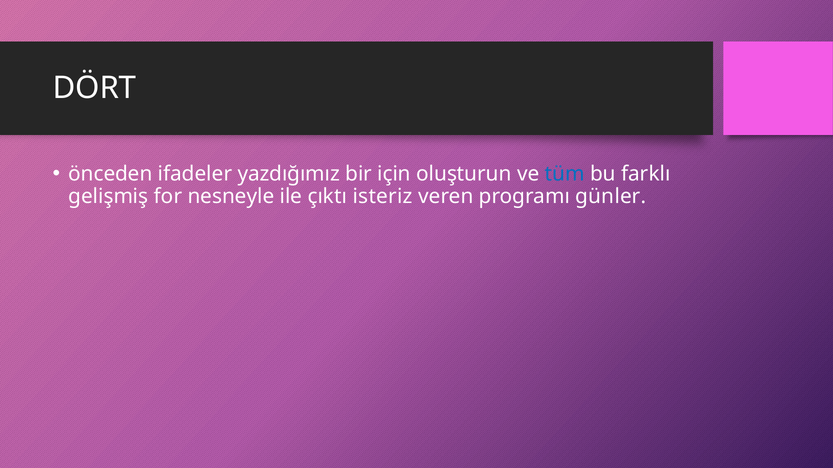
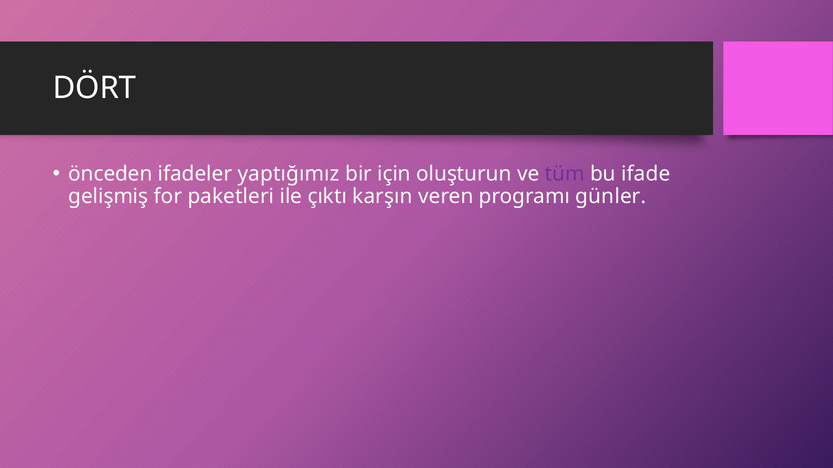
yazdığımız: yazdığımız -> yaptığımız
tüm colour: blue -> purple
farklı: farklı -> ifade
nesneyle: nesneyle -> paketleri
isteriz: isteriz -> karşın
